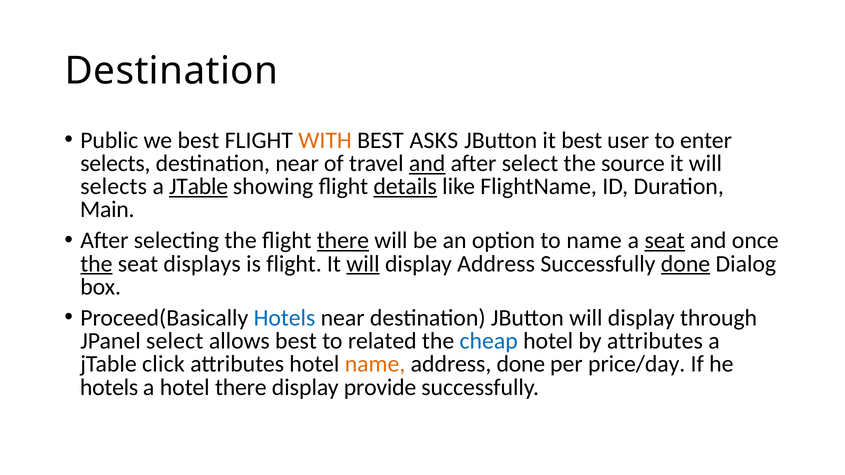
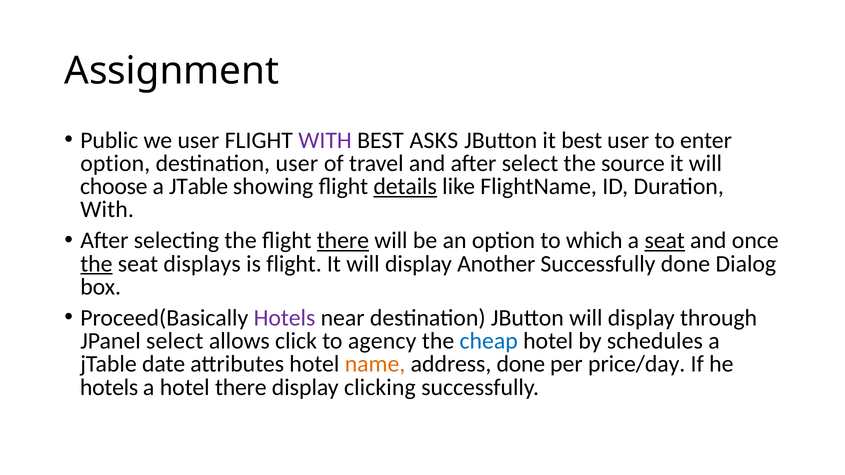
Destination at (171, 71): Destination -> Assignment
we best: best -> user
WITH at (325, 140) colour: orange -> purple
selects at (115, 163): selects -> option
destination near: near -> user
and at (427, 163) underline: present -> none
selects at (114, 187): selects -> choose
JTable at (199, 187) underline: present -> none
Main at (107, 210): Main -> With
to name: name -> which
will at (363, 264) underline: present -> none
display Address: Address -> Another
done at (686, 264) underline: present -> none
Hotels at (284, 318) colour: blue -> purple
allows best: best -> click
related: related -> agency
by attributes: attributes -> schedules
click: click -> date
provide: provide -> clicking
